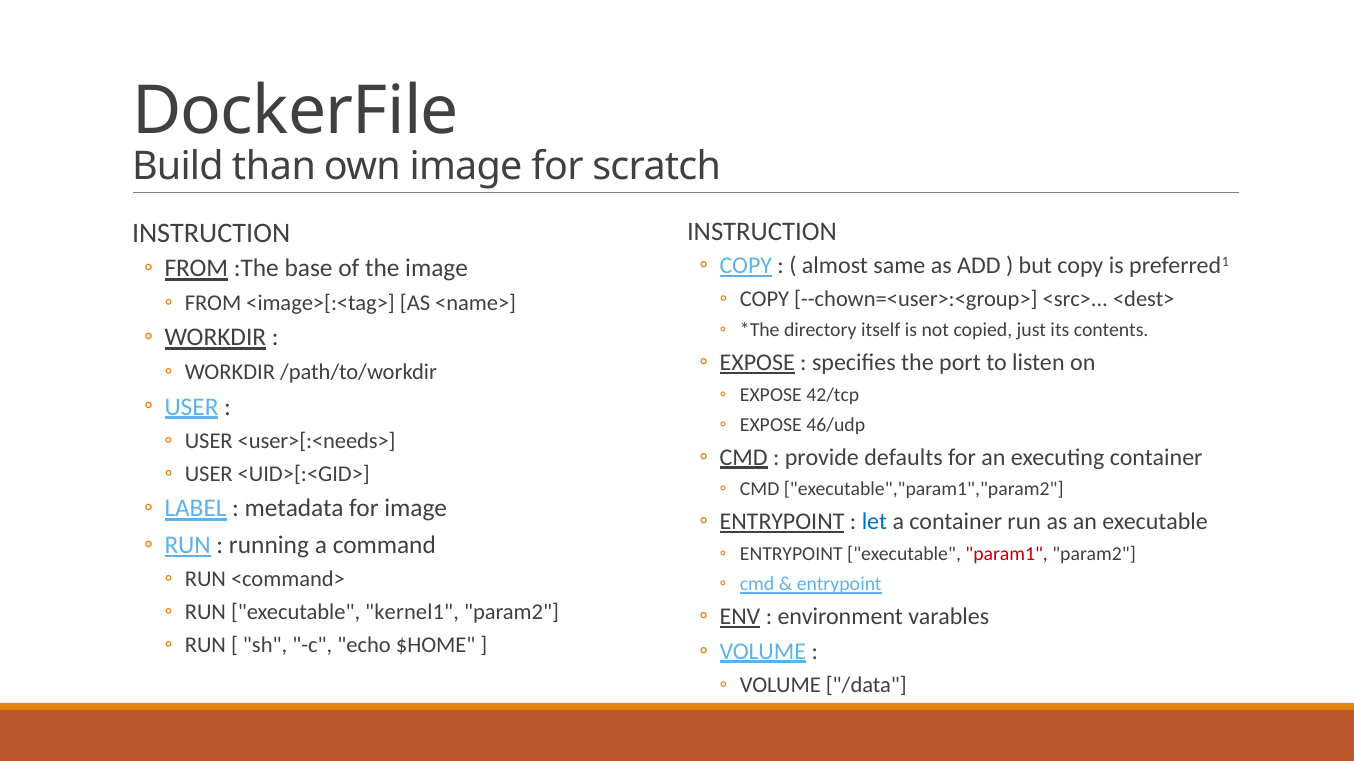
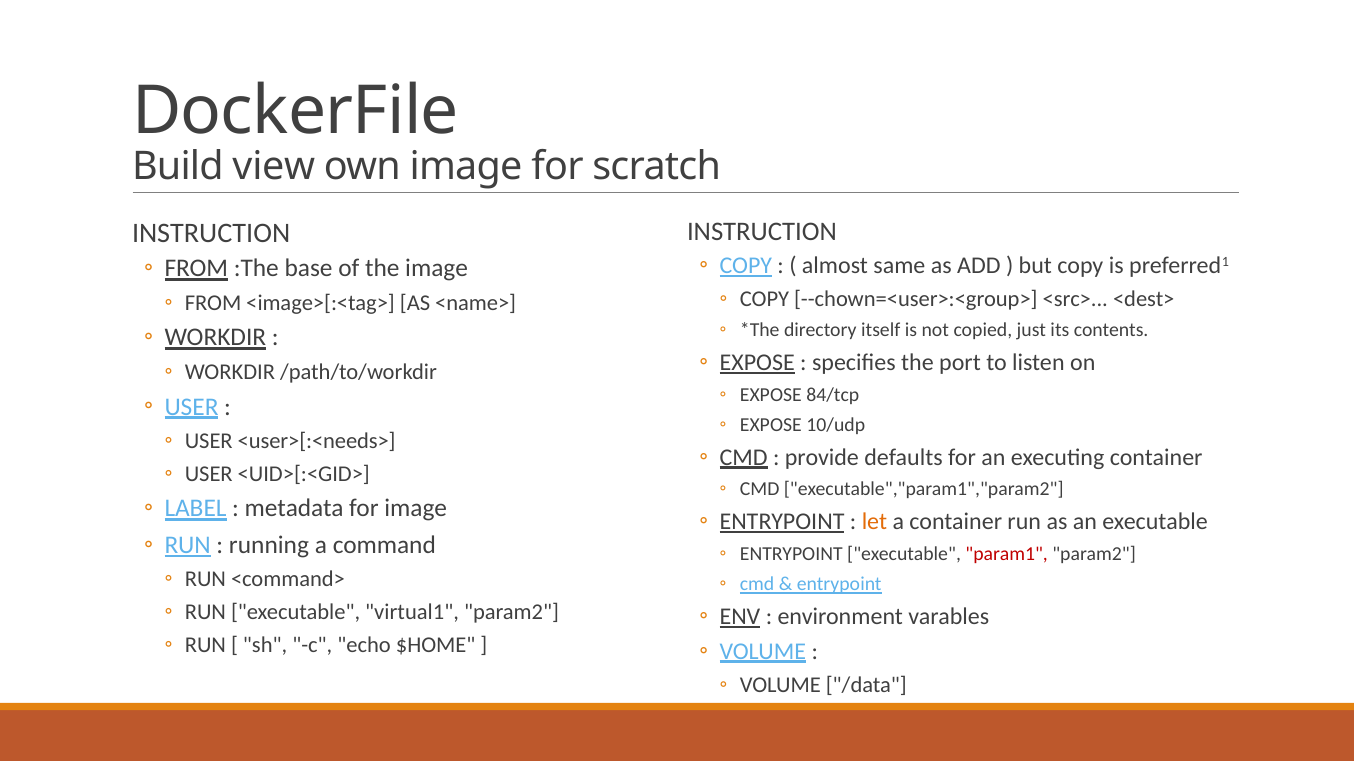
than: than -> view
42/tcp: 42/tcp -> 84/tcp
46/udp: 46/udp -> 10/udp
let colour: blue -> orange
kernel1: kernel1 -> virtual1
